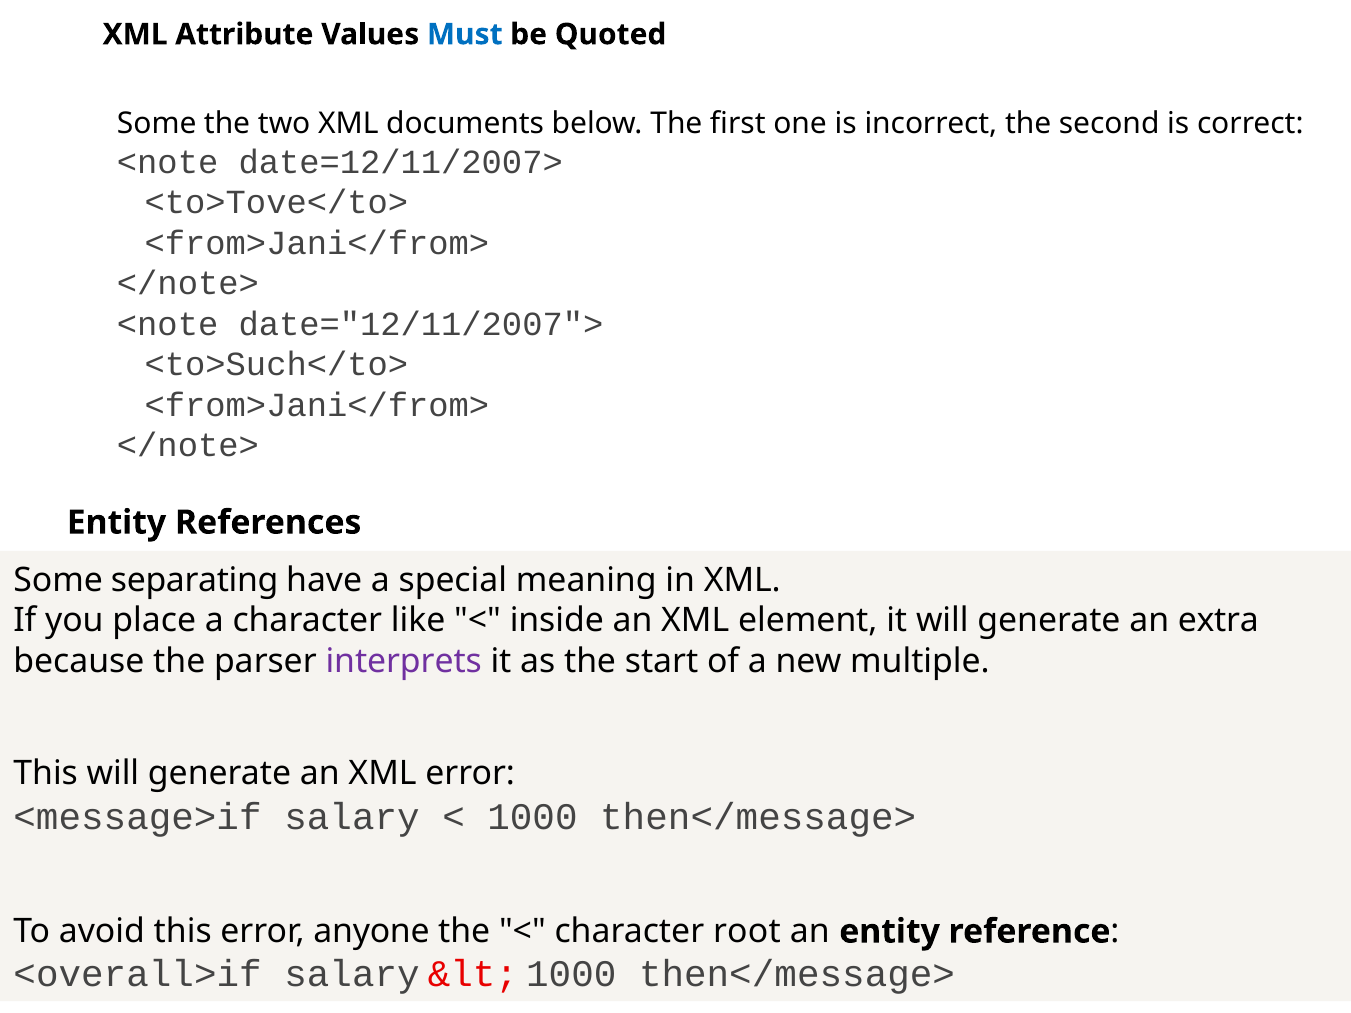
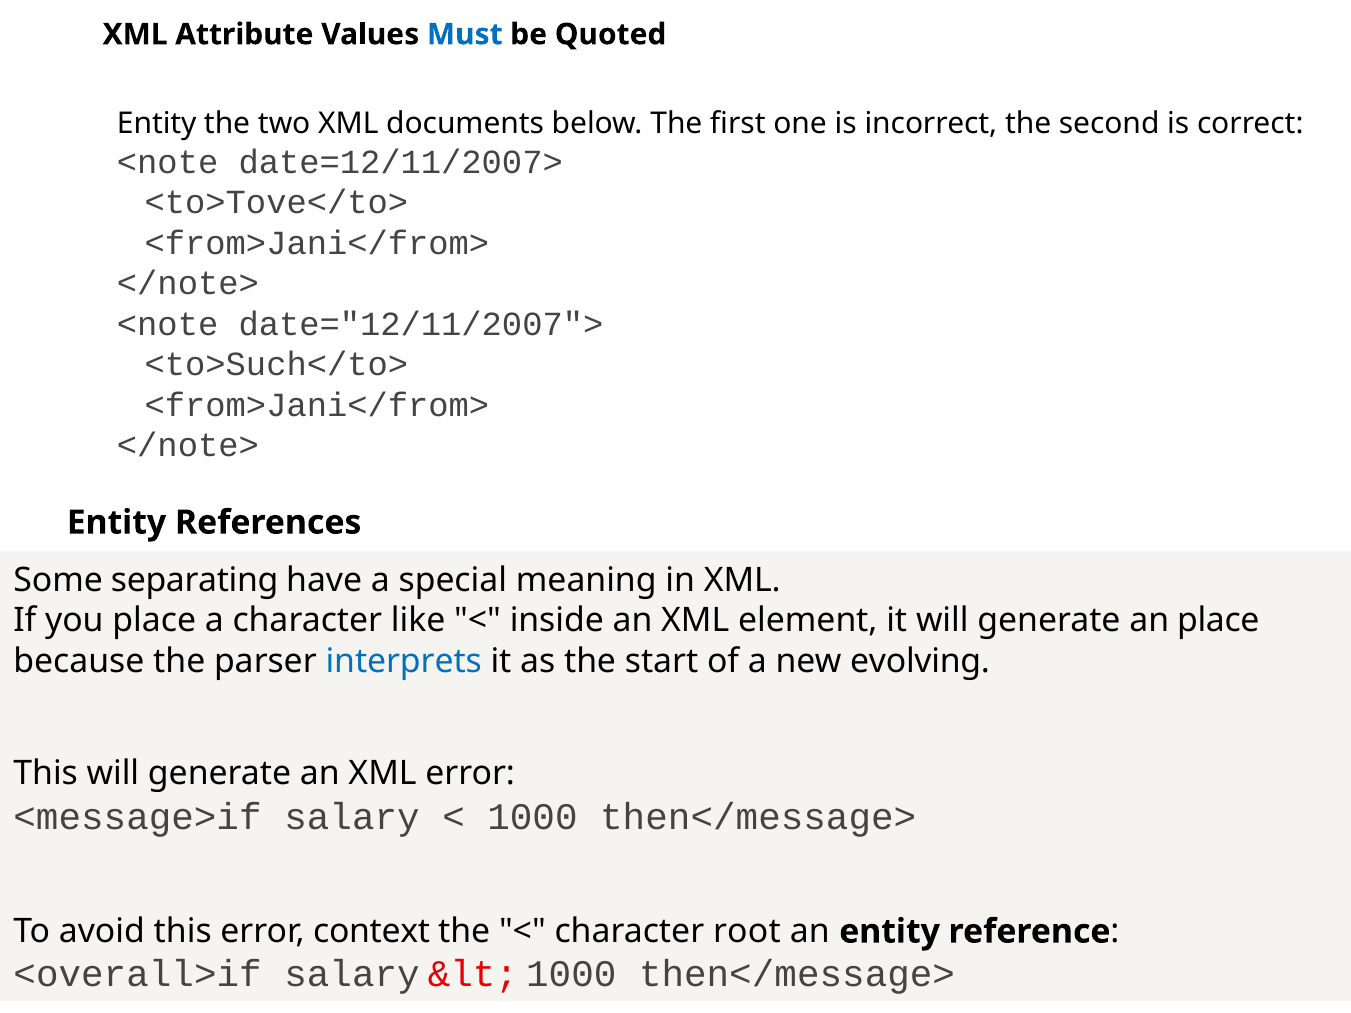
Some at (157, 124): Some -> Entity
an extra: extra -> place
interprets colour: purple -> blue
multiple: multiple -> evolving
anyone: anyone -> context
